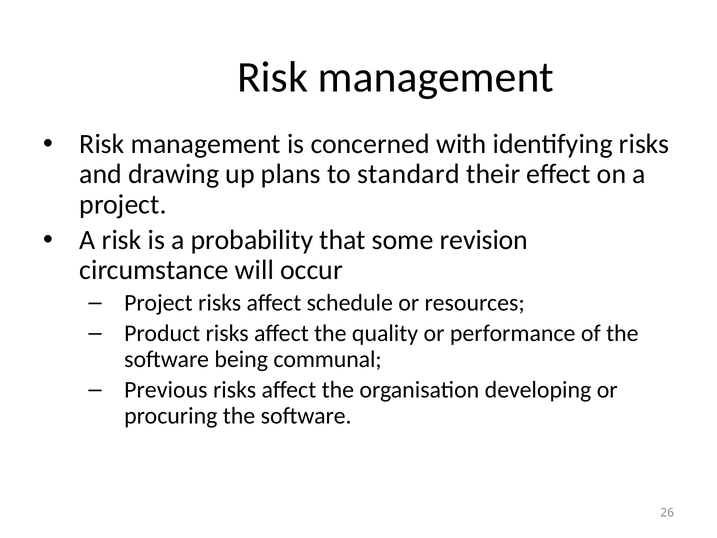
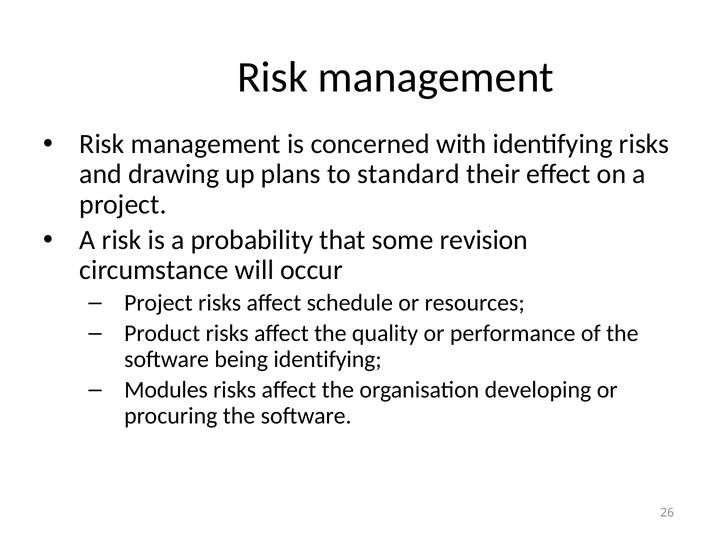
being communal: communal -> identifying
Previous: Previous -> Modules
